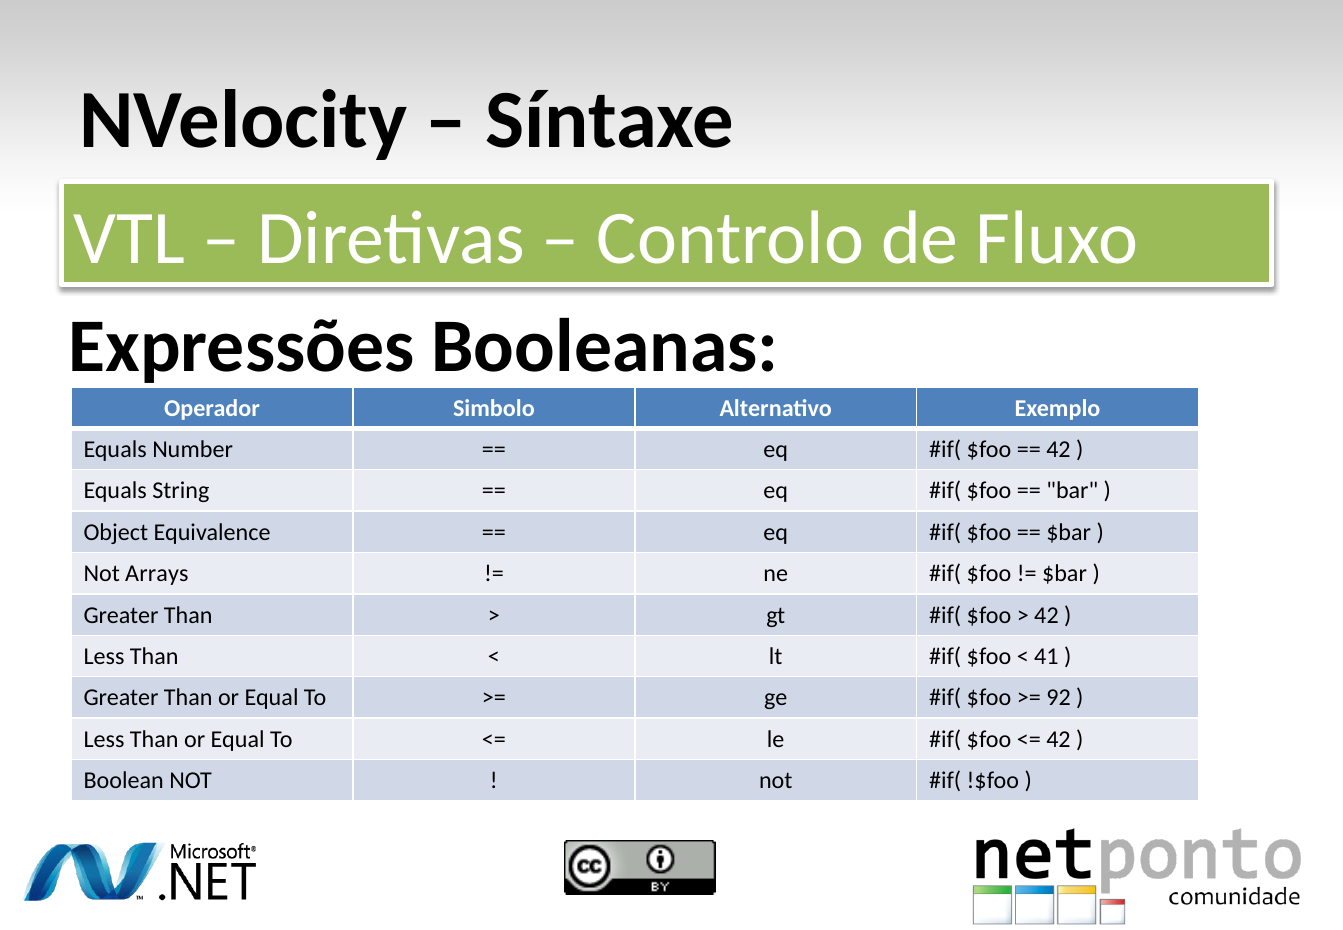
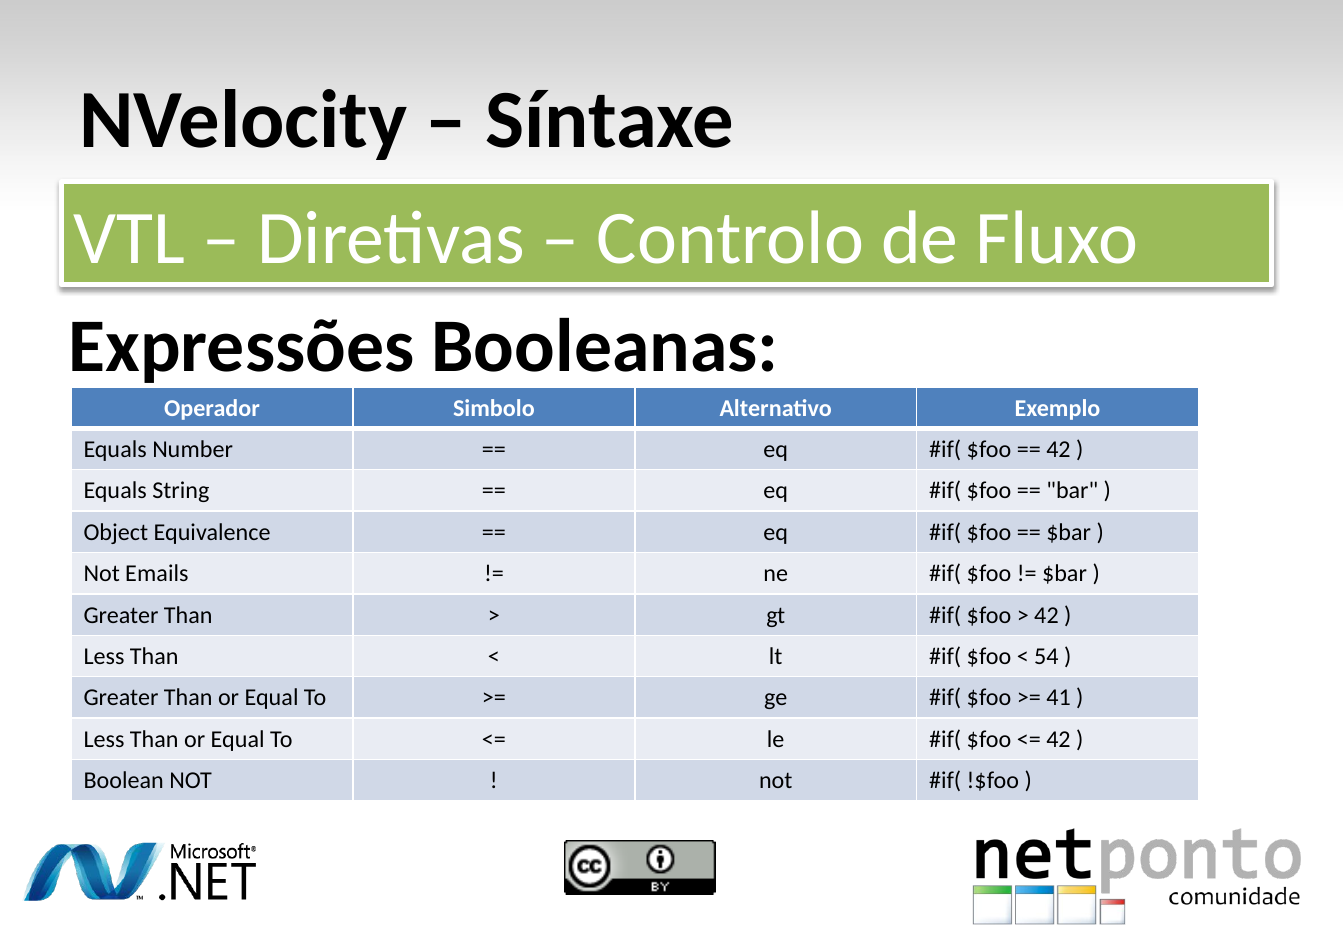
Arrays: Arrays -> Emails
41: 41 -> 54
92: 92 -> 41
